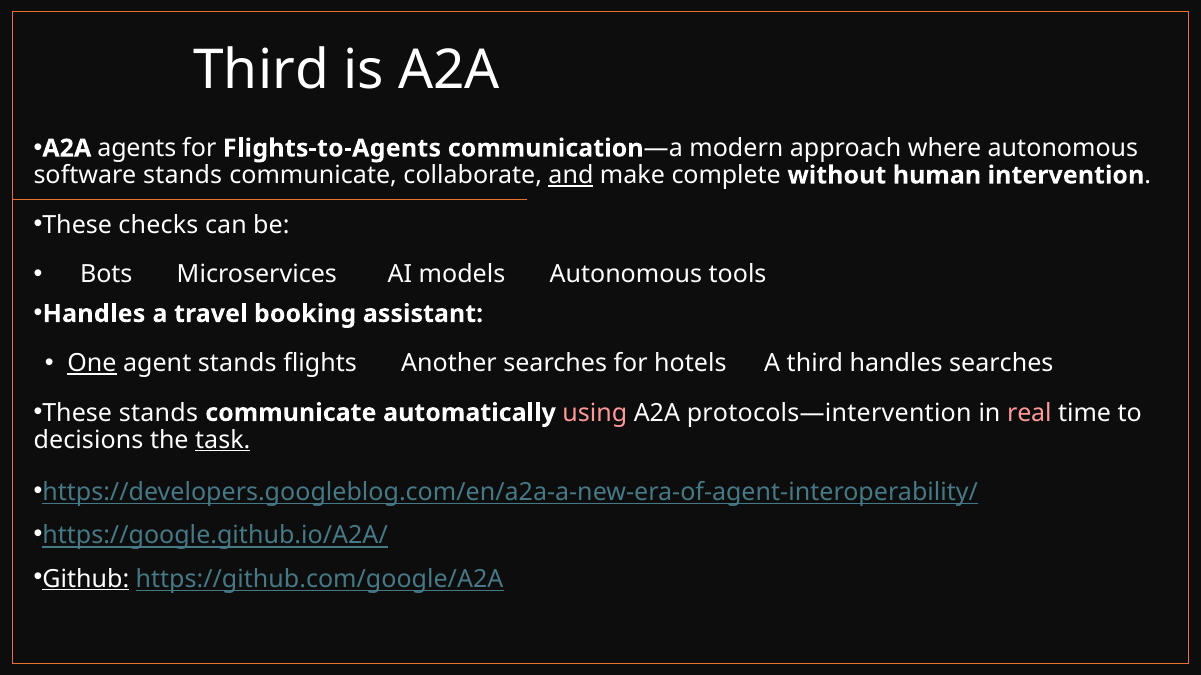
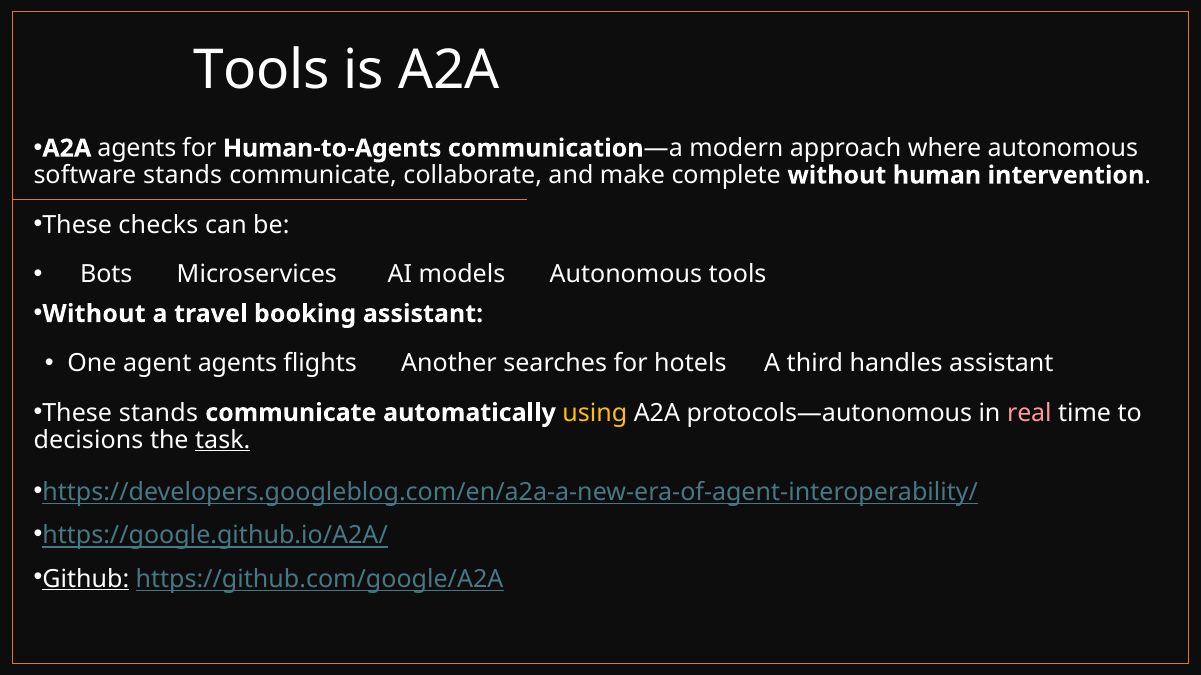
Third at (261, 70): Third -> Tools
Flights-to-Agents: Flights-to-Agents -> Human-to-Agents
and underline: present -> none
Handles at (94, 314): Handles -> Without
One underline: present -> none
agent stands: stands -> agents
handles searches: searches -> assistant
using colour: pink -> yellow
protocols—intervention: protocols—intervention -> protocols—autonomous
